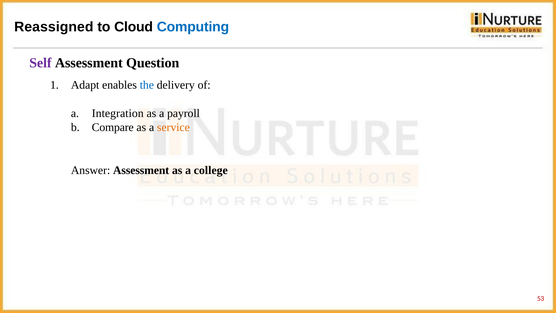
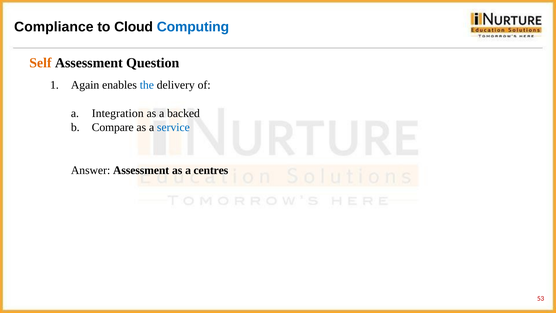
Reassigned: Reassigned -> Compliance
Self colour: purple -> orange
Adapt: Adapt -> Again
payroll: payroll -> backed
service colour: orange -> blue
college: college -> centres
